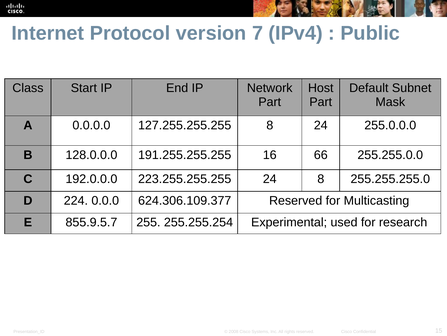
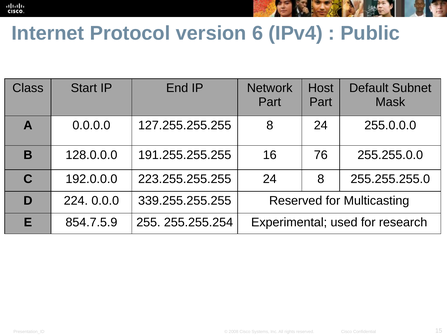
7: 7 -> 6
66: 66 -> 76
624.306.109.377: 624.306.109.377 -> 339.255.255.255
855.9.5.7: 855.9.5.7 -> 854.7.5.9
